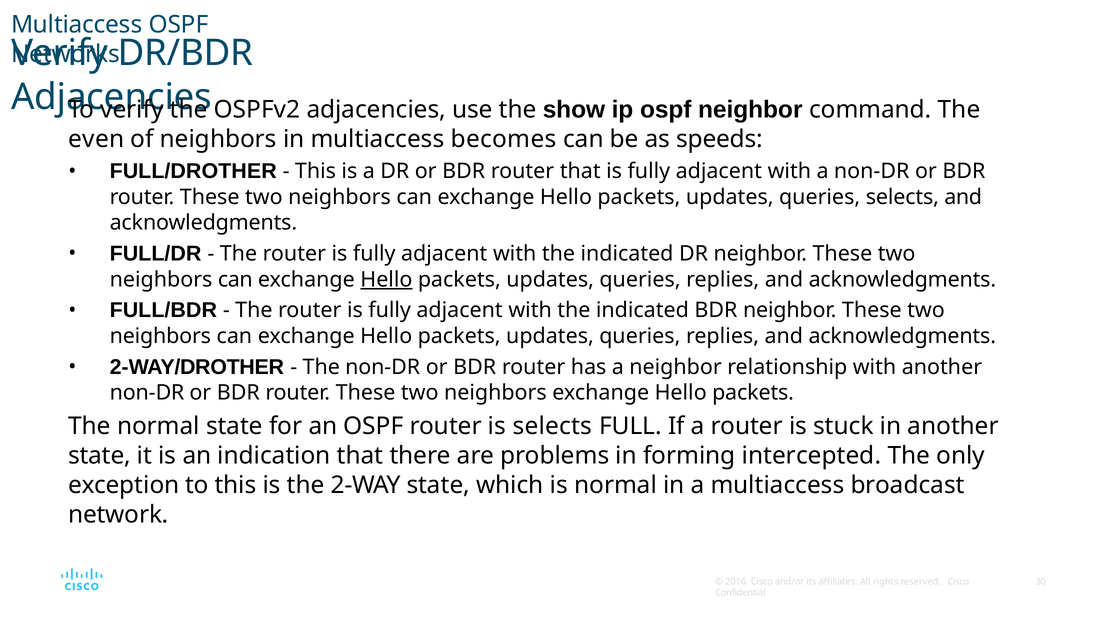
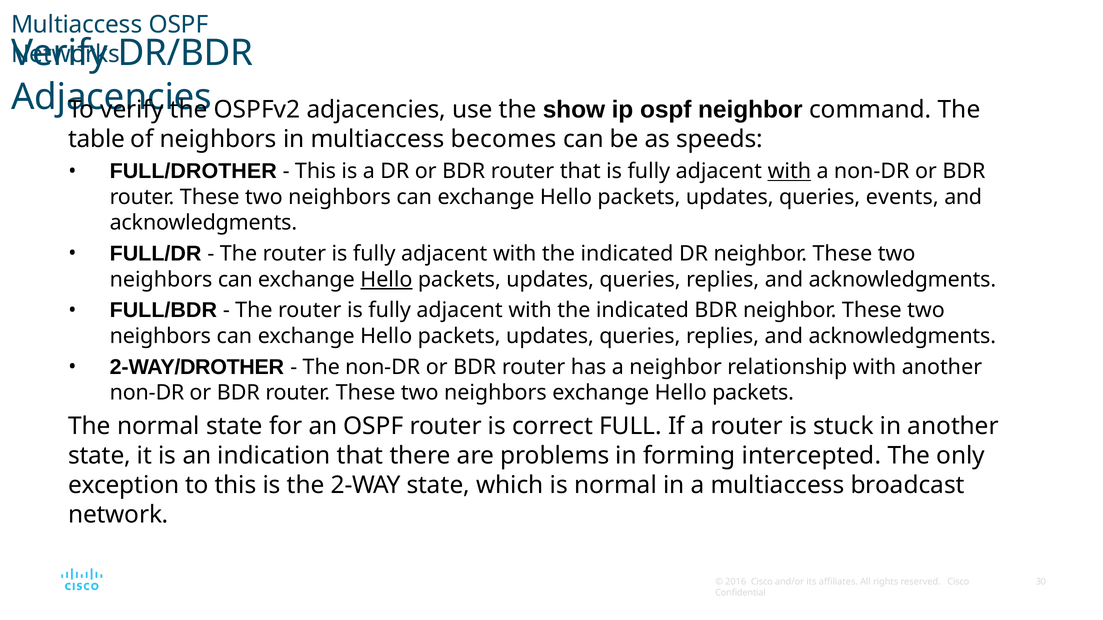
even: even -> table
with at (789, 171) underline: none -> present
queries selects: selects -> events
is selects: selects -> correct
